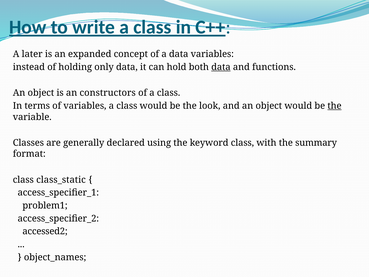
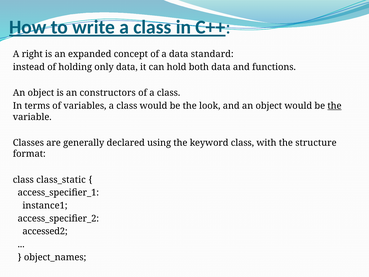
later: later -> right
data variables: variables -> standard
data at (221, 67) underline: present -> none
summary: summary -> structure
problem1: problem1 -> instance1
